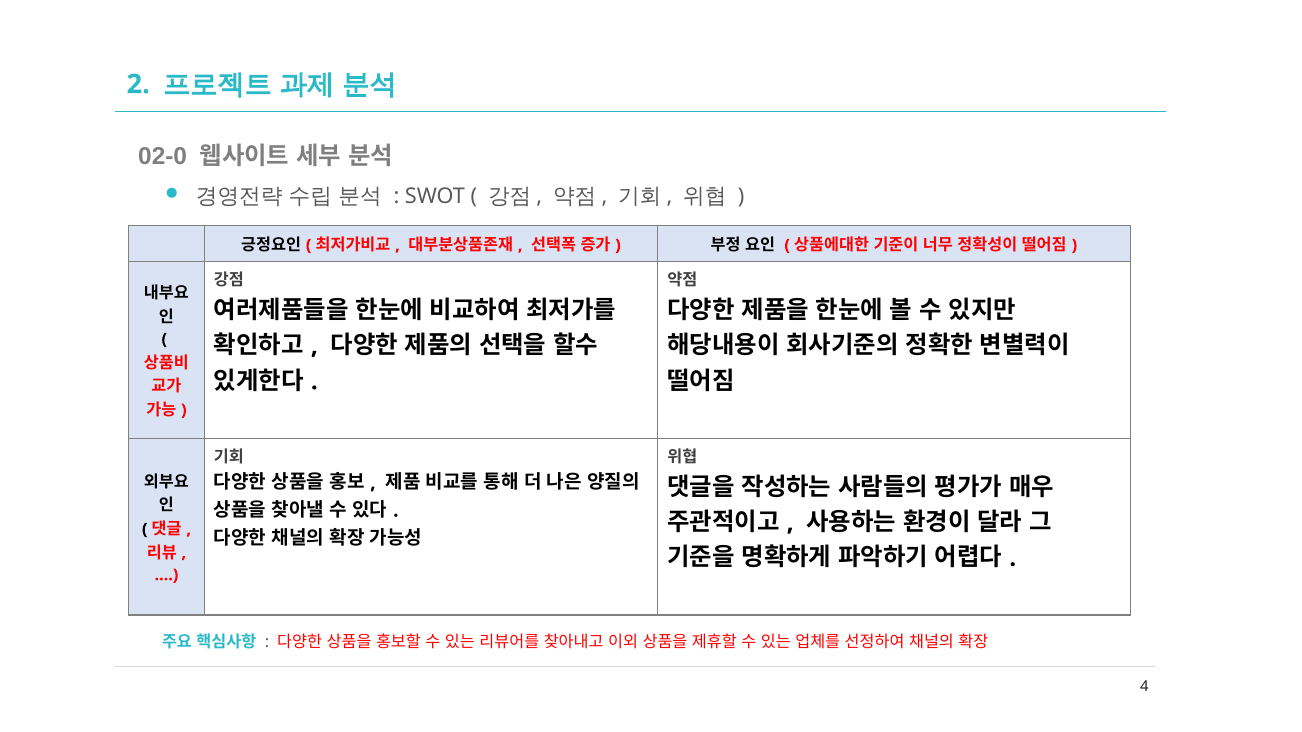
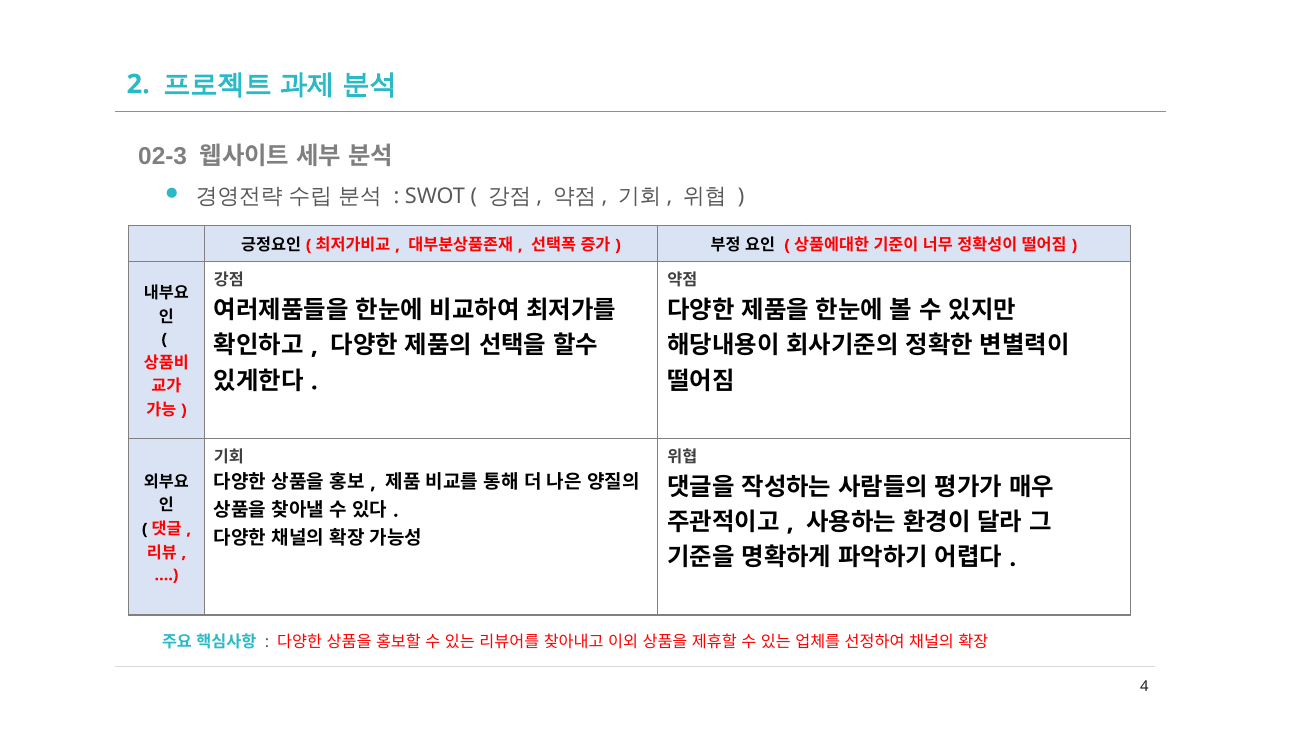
02-0: 02-0 -> 02-3
